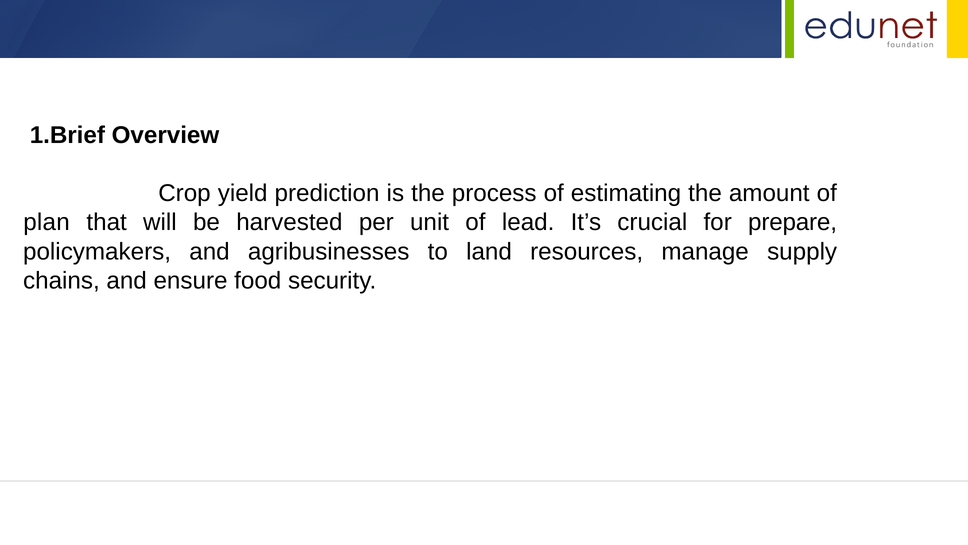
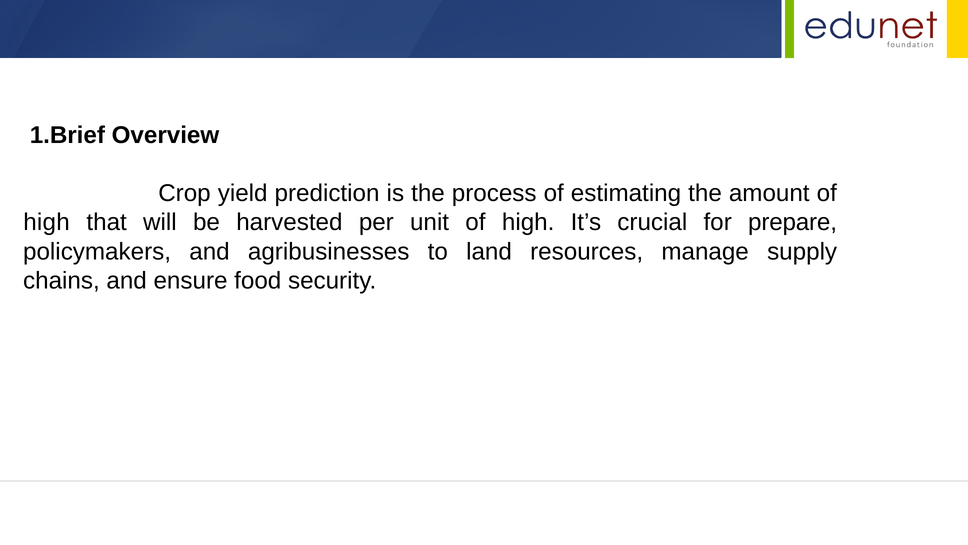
plan at (47, 222): plan -> high
unit of lead: lead -> high
